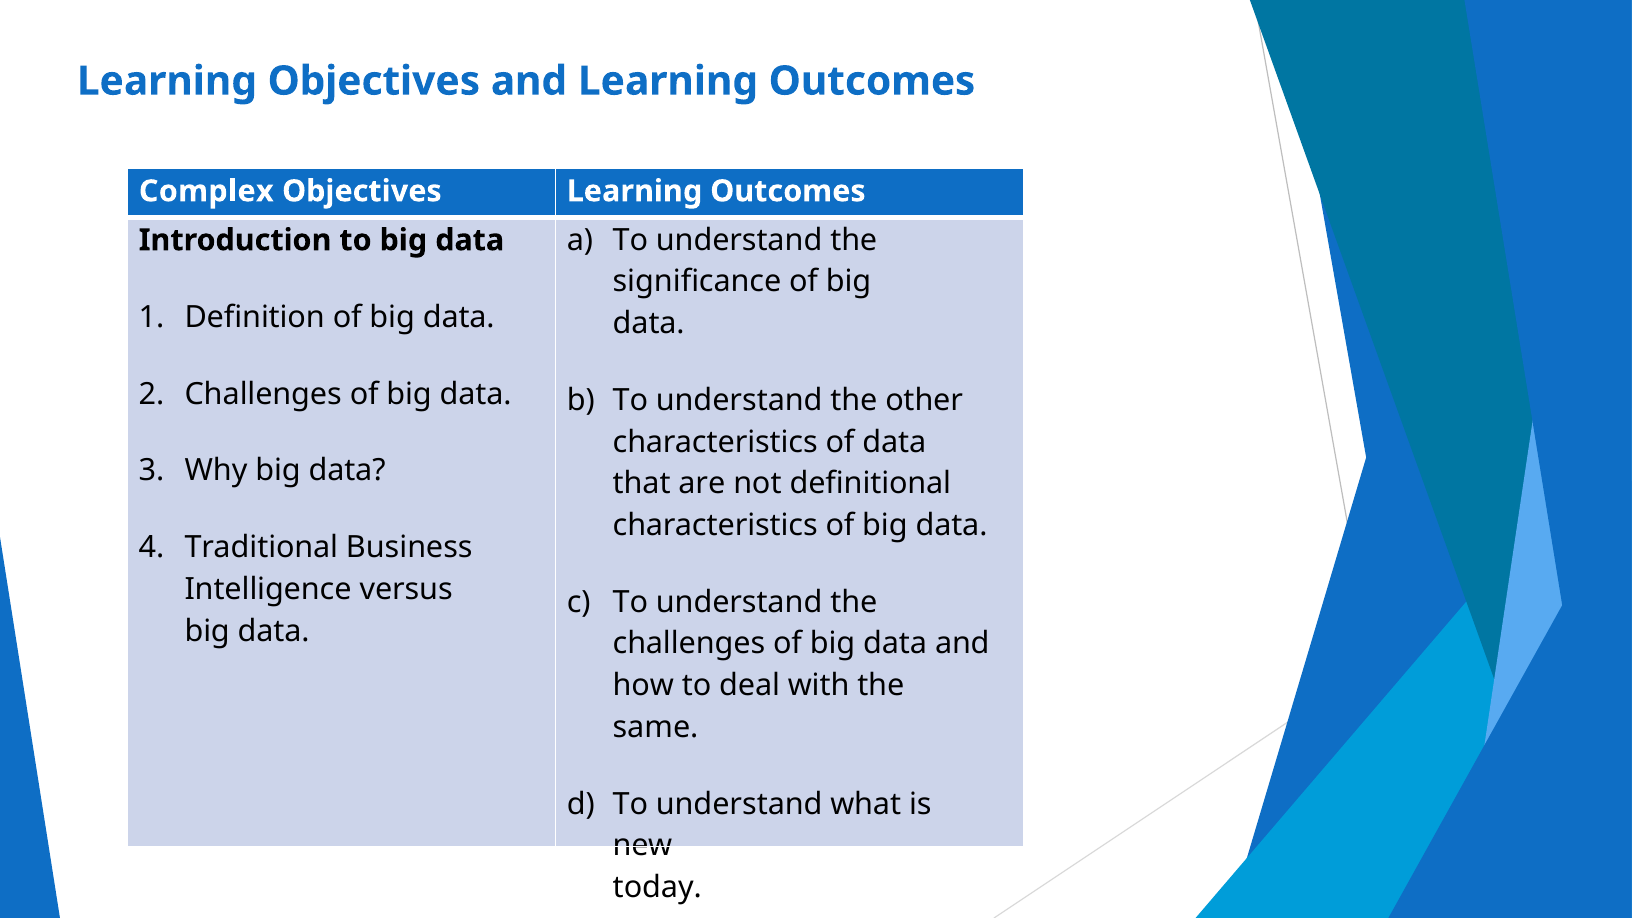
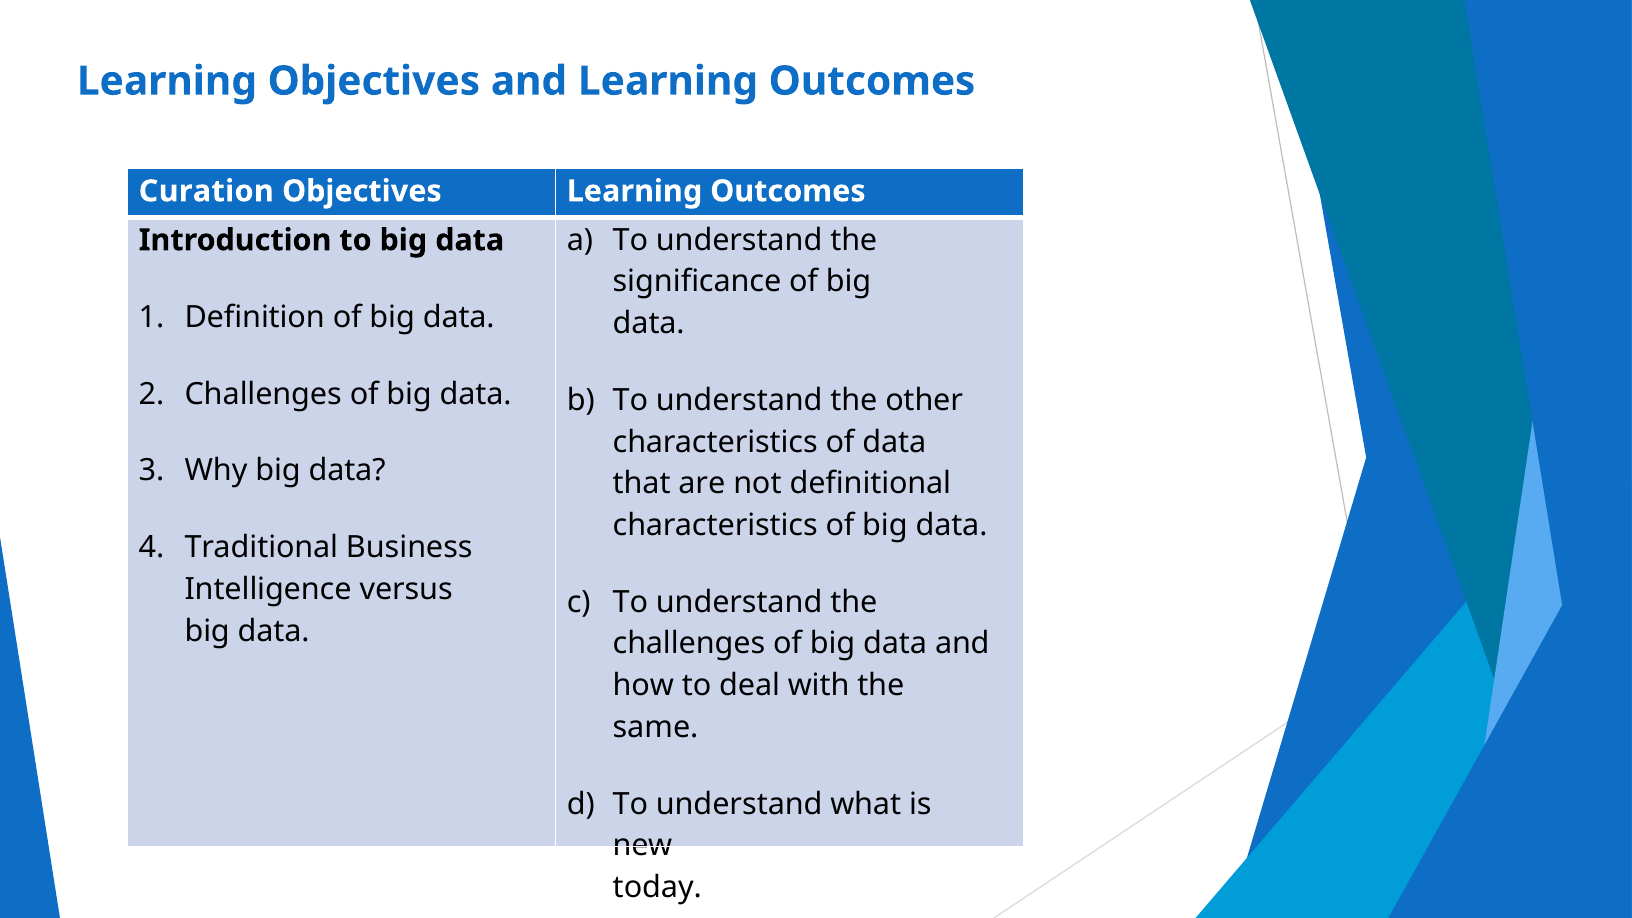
Complex: Complex -> Curation
